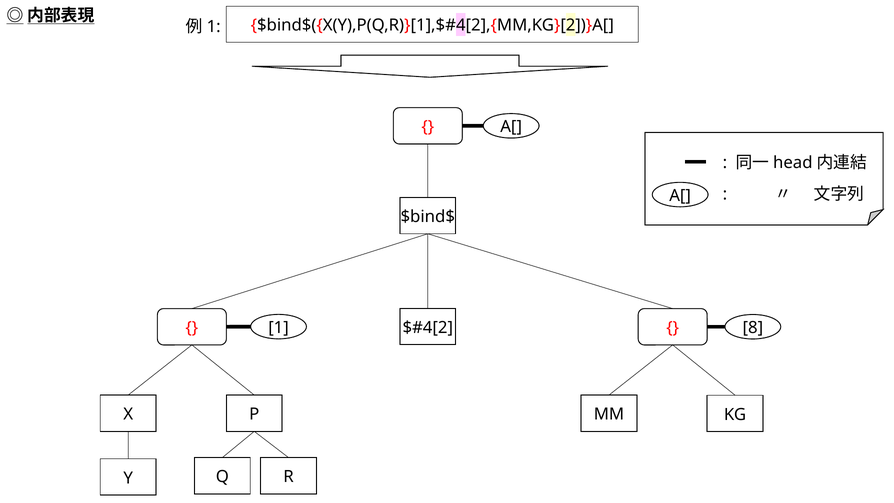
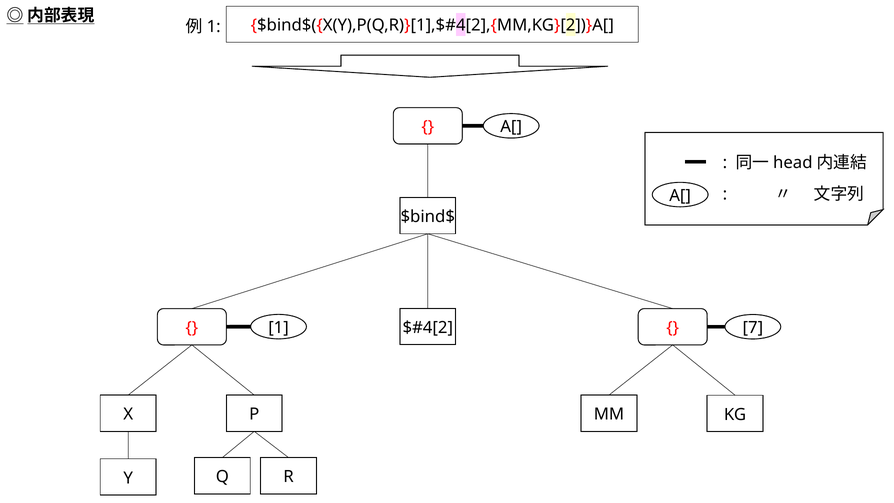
8: 8 -> 7
